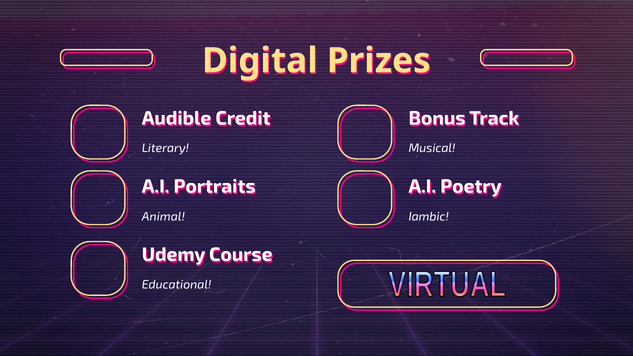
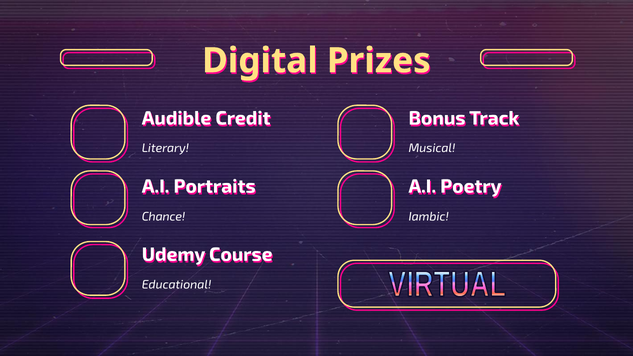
Animal: Animal -> Chance
